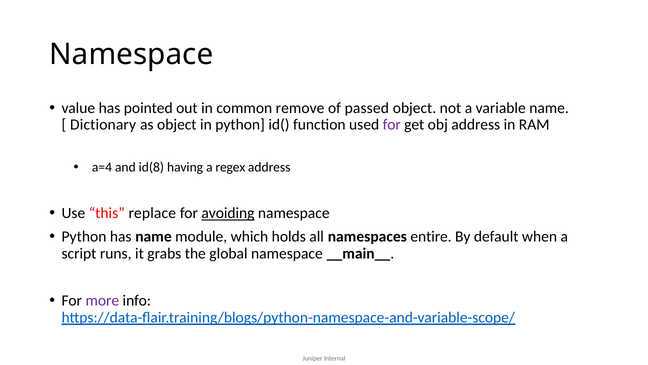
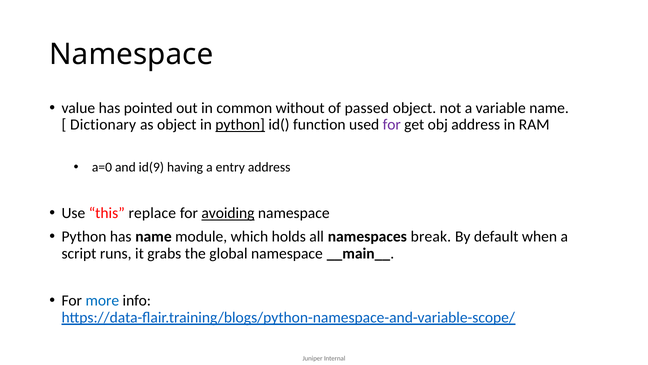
remove: remove -> without
python at (240, 125) underline: none -> present
a=4: a=4 -> a=0
id(8: id(8 -> id(9
regex: regex -> entry
entire: entire -> break
more colour: purple -> blue
